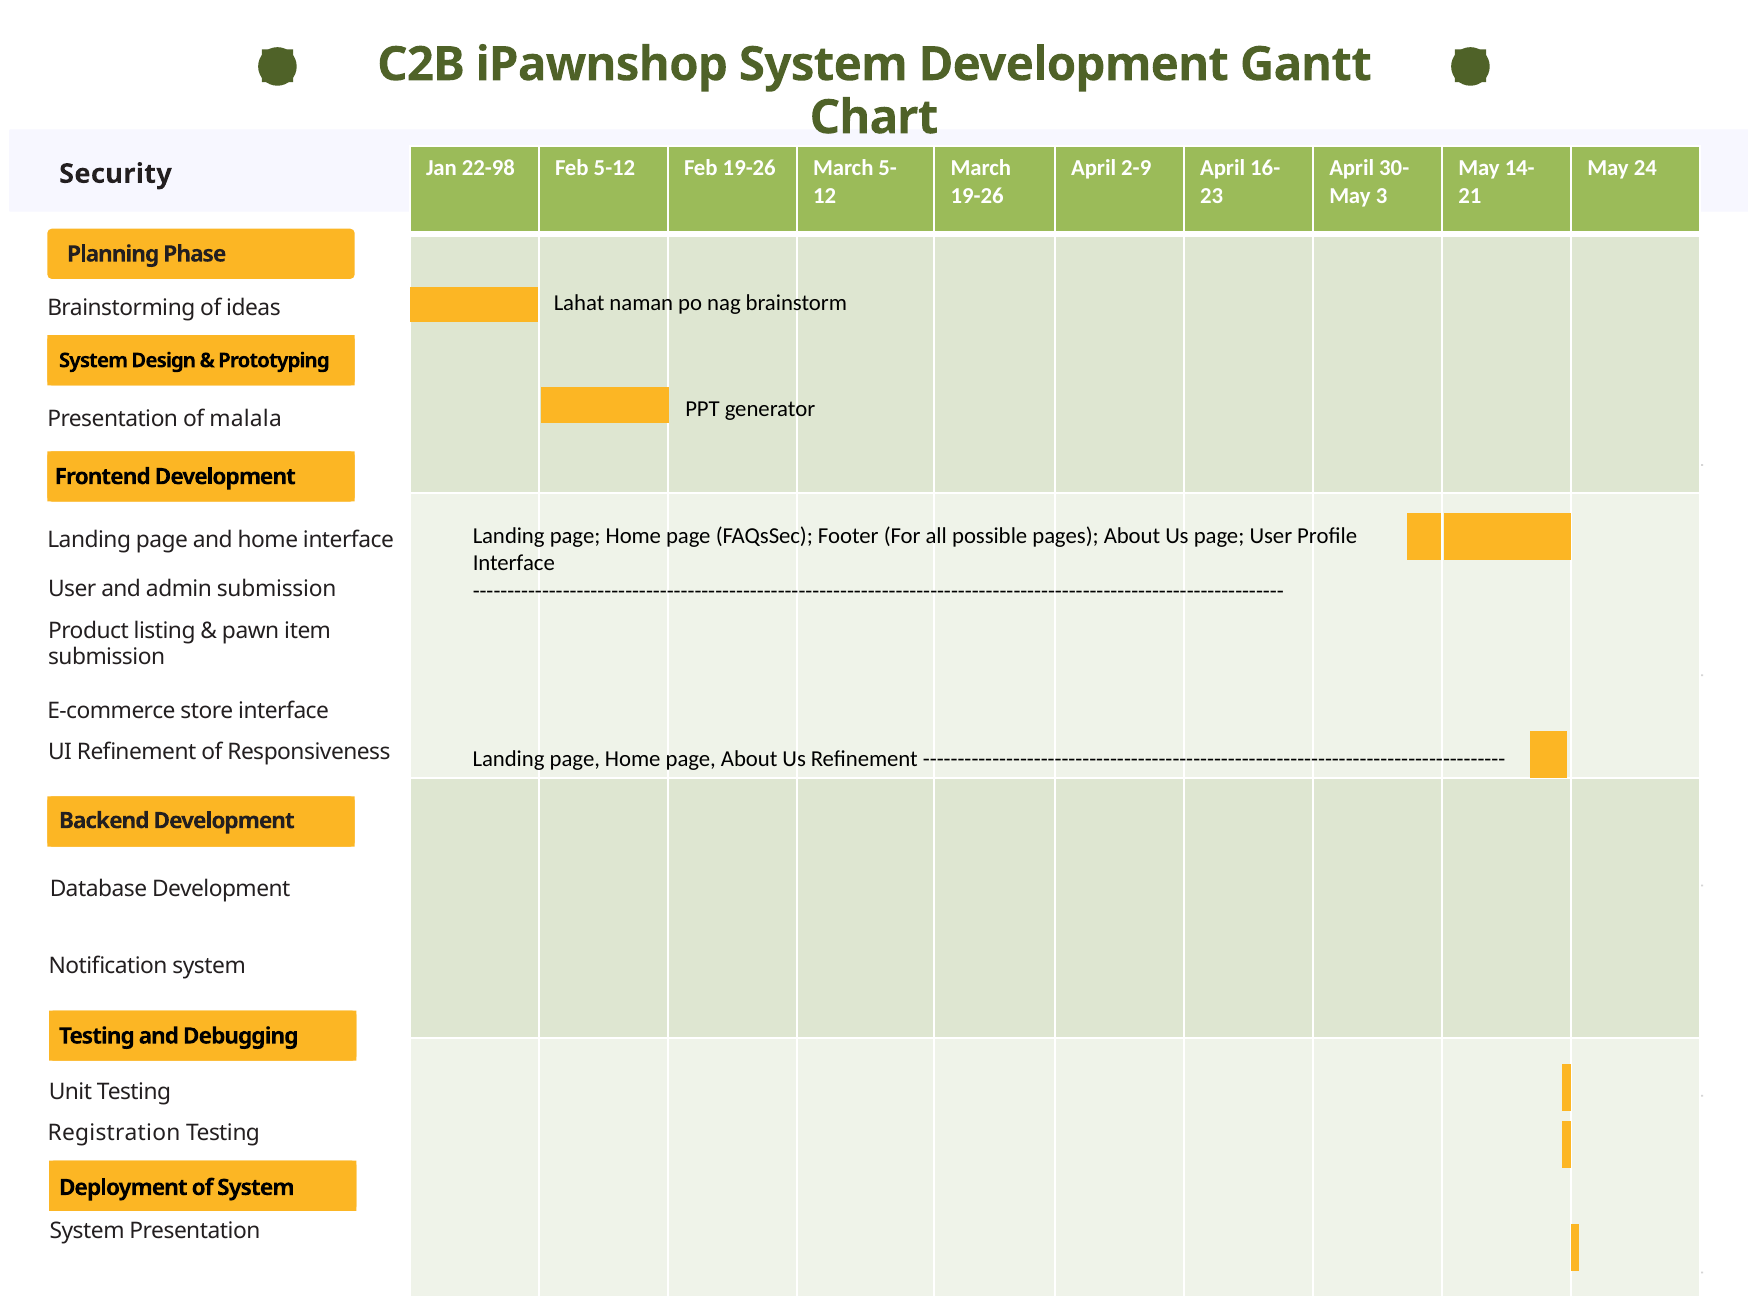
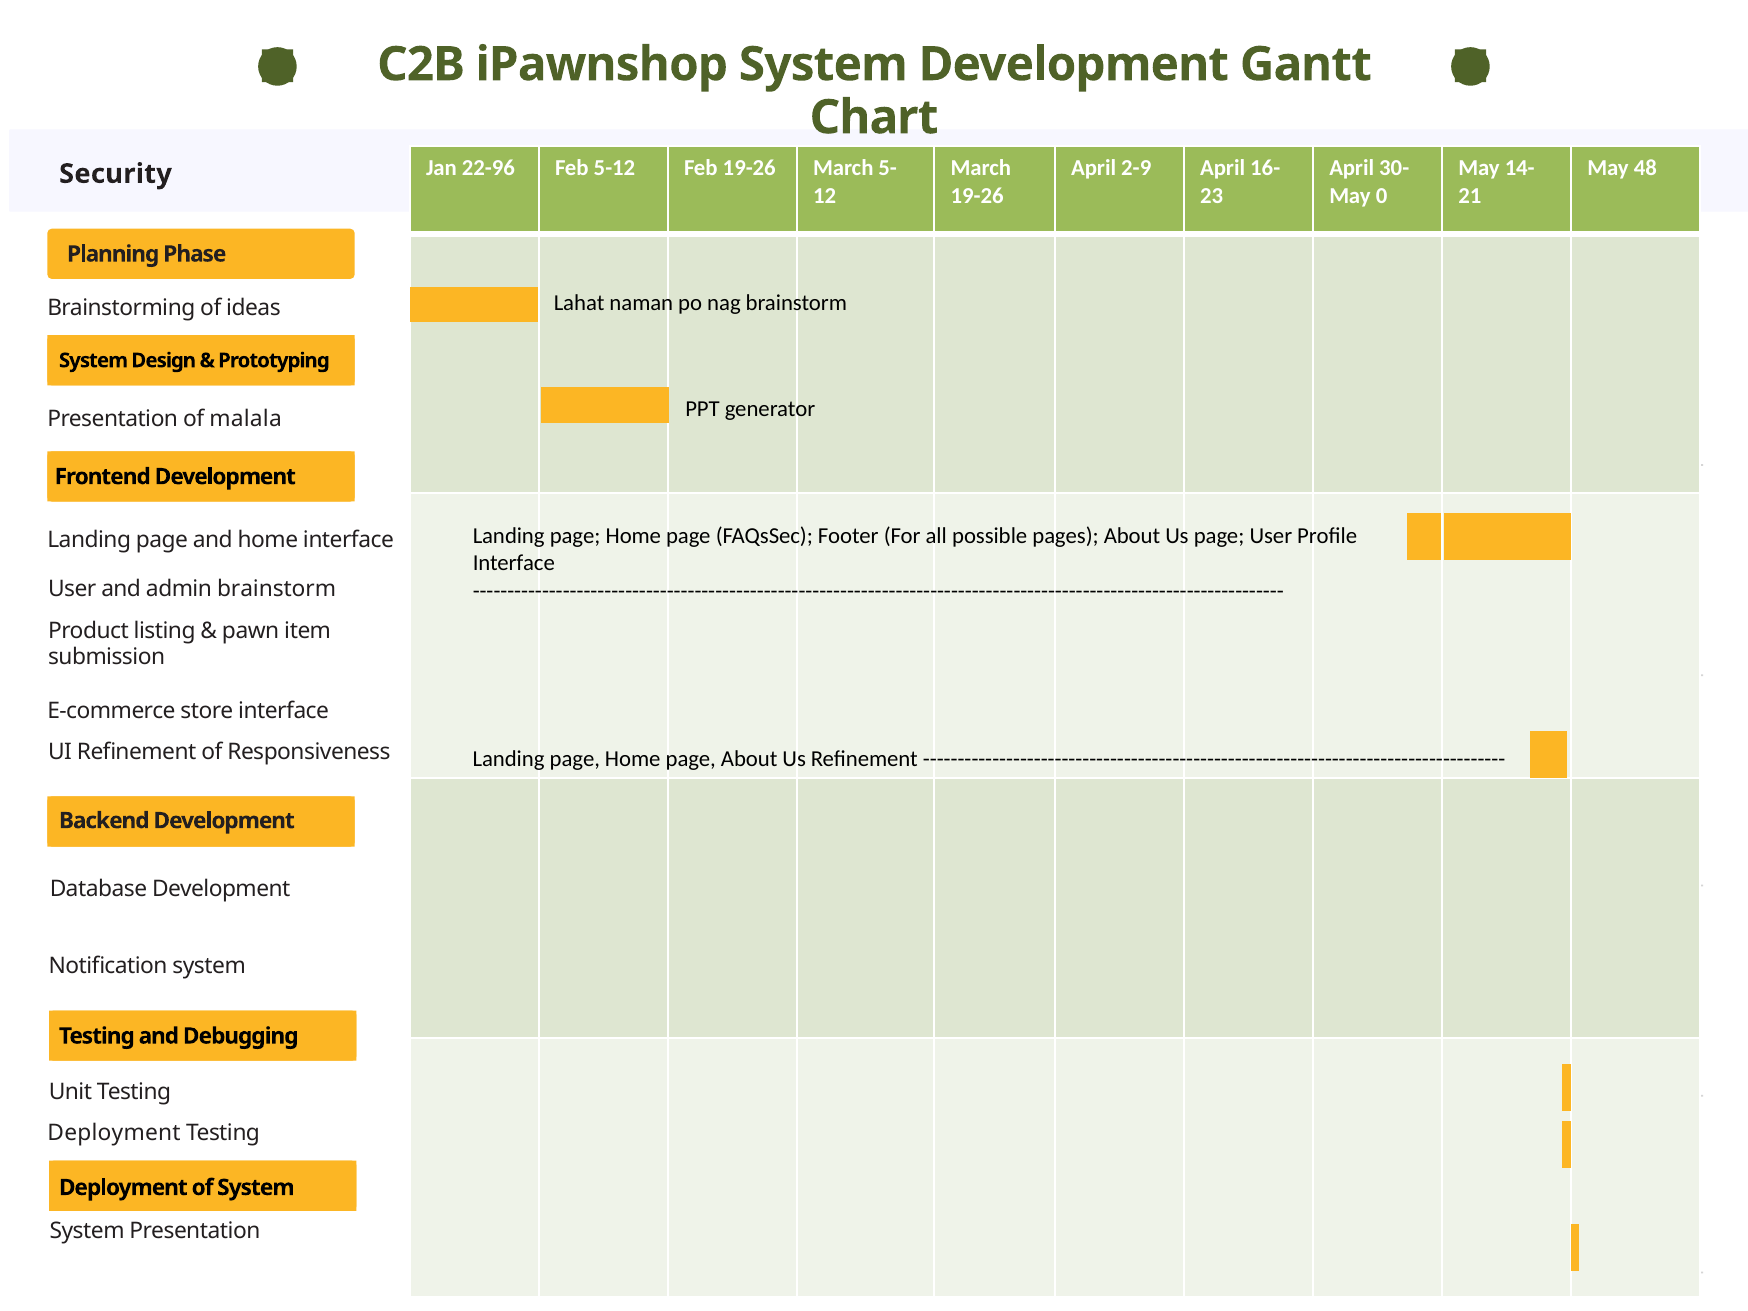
24: 24 -> 48
22-98: 22-98 -> 22-96
3: 3 -> 0
admin submission: submission -> brainstorm
Registration at (114, 1133): Registration -> Deployment
